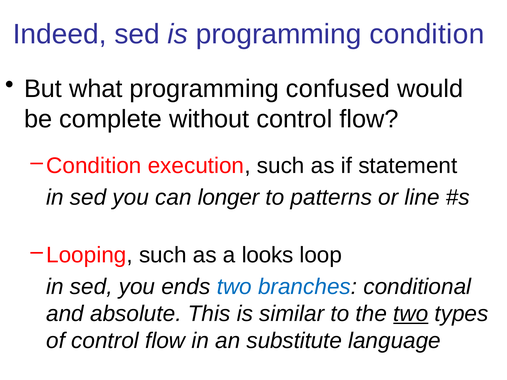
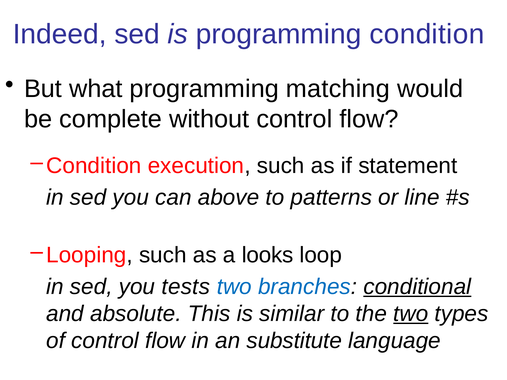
confused: confused -> matching
longer: longer -> above
ends: ends -> tests
conditional underline: none -> present
